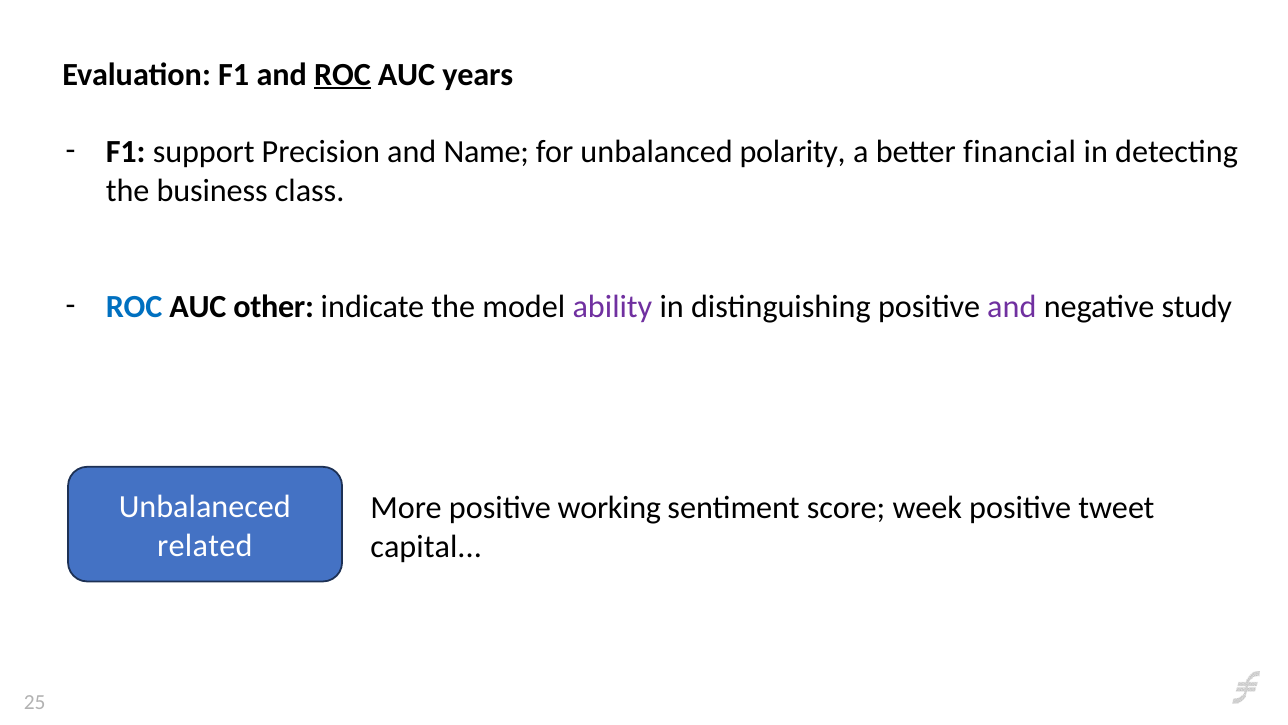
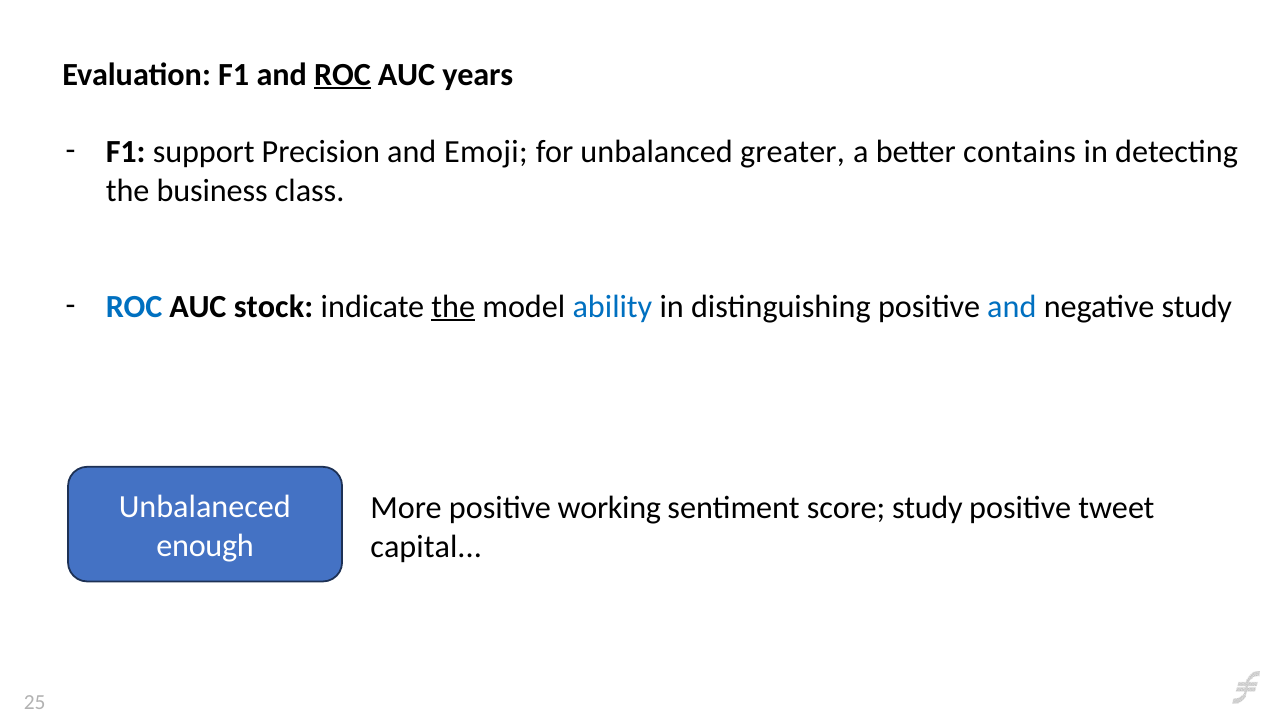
Name: Name -> Emoji
polarity: polarity -> greater
financial: financial -> contains
other: other -> stock
the at (453, 306) underline: none -> present
ability colour: purple -> blue
and at (1012, 306) colour: purple -> blue
score week: week -> study
related: related -> enough
